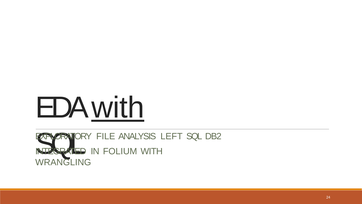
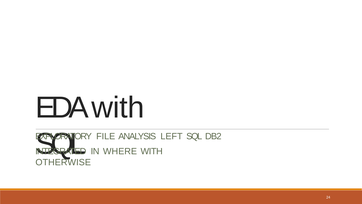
with at (118, 108) underline: present -> none
FOLIUM: FOLIUM -> WHERE
WRANGLING: WRANGLING -> OTHERWISE
